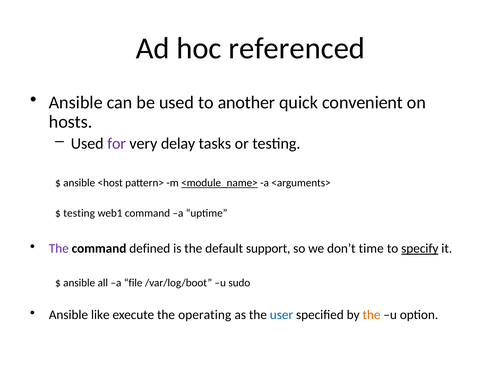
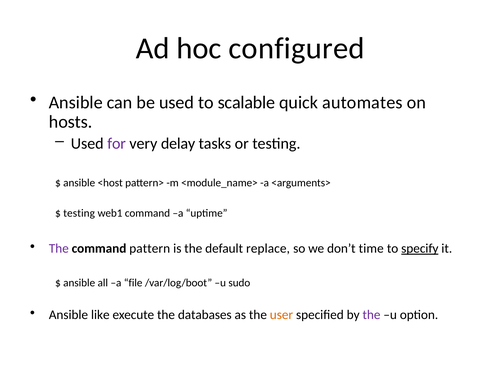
referenced: referenced -> configured
another: another -> scalable
convenient: convenient -> automates
<module_name> underline: present -> none
defined: defined -> pattern
support: support -> replace
operating: operating -> databases
user colour: blue -> orange
the at (371, 315) colour: orange -> purple
